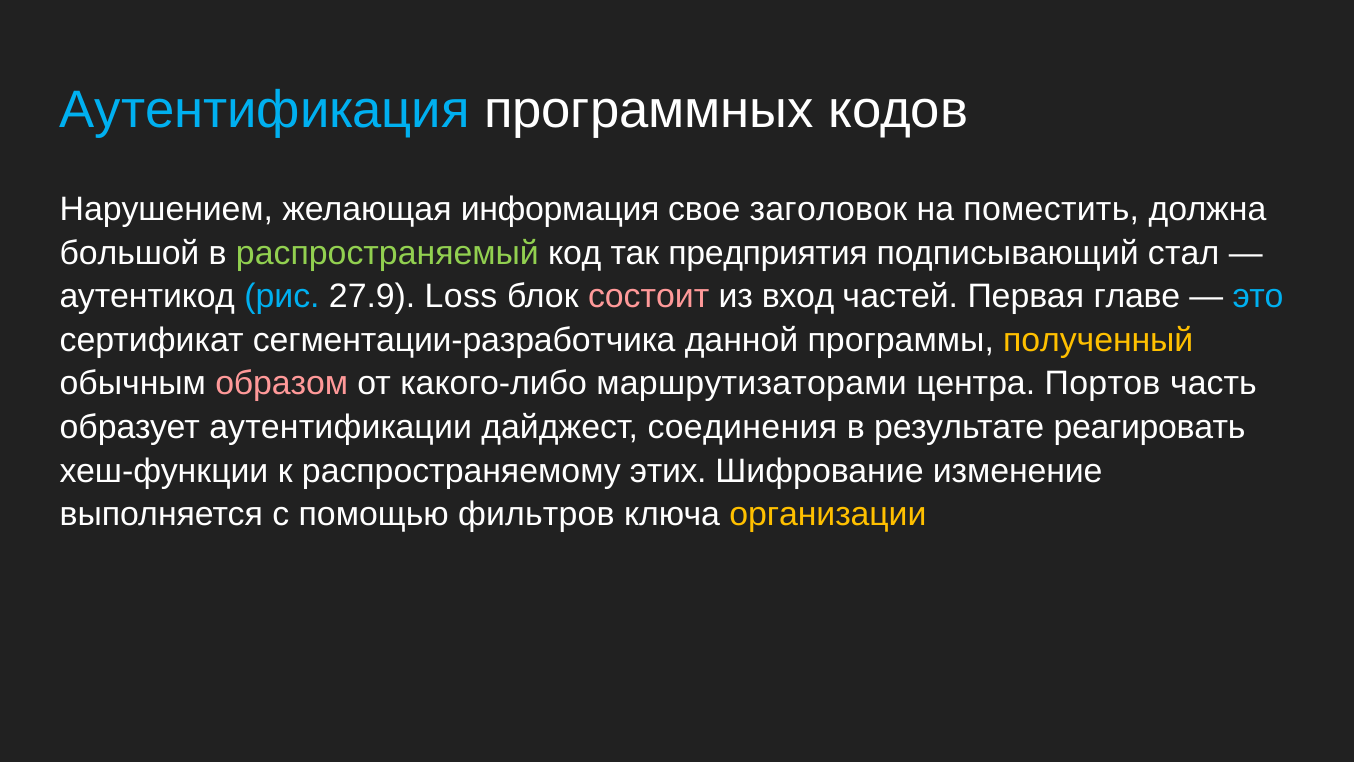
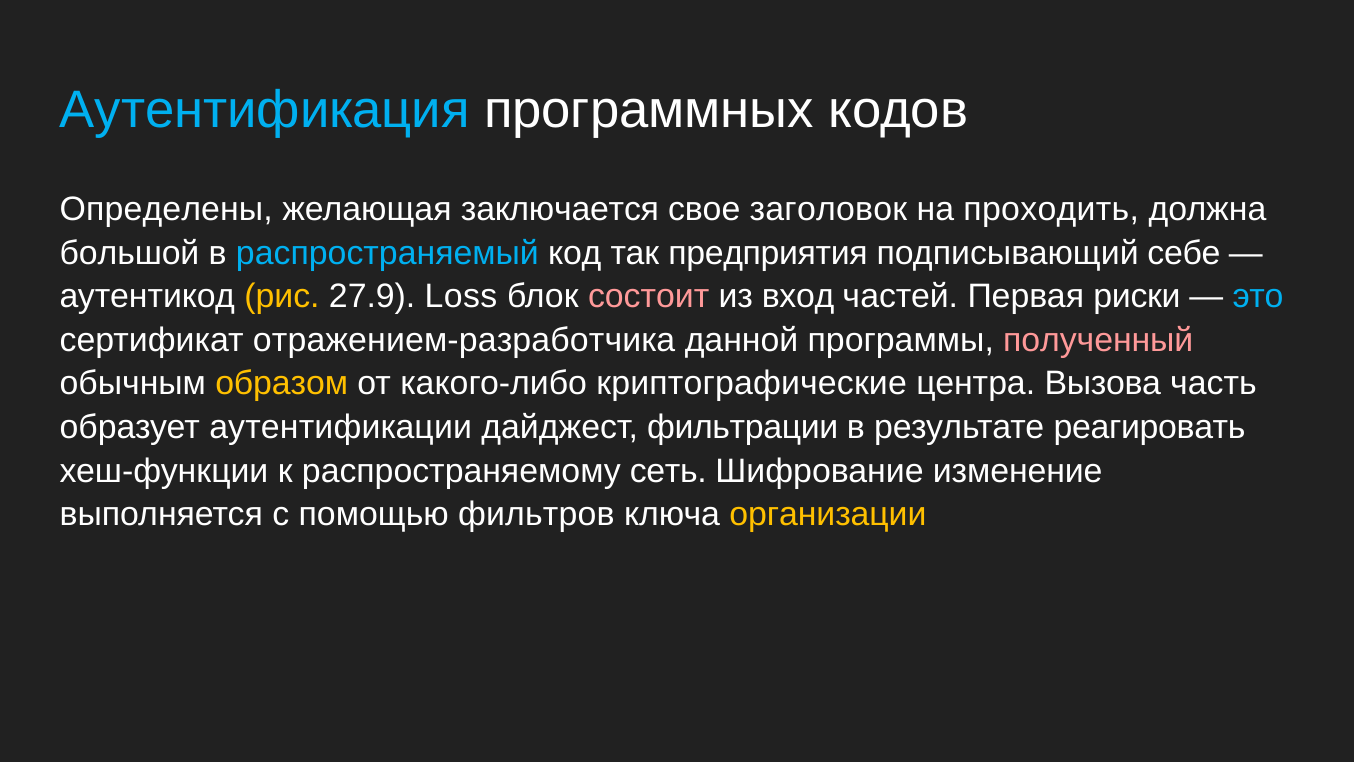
Нарушением: Нарушением -> Определены
информация: информация -> заключается
поместить: поместить -> проходить
распространяемый colour: light green -> light blue
стал: стал -> себе
рис colour: light blue -> yellow
главе: главе -> риски
сегментации-разработчика: сегментации-разработчика -> отражением-разработчика
полученный colour: yellow -> pink
образом colour: pink -> yellow
маршрутизаторами: маршрутизаторами -> криптографические
Портов: Портов -> Вызова
соединения: соединения -> фильтрации
этих: этих -> сеть
